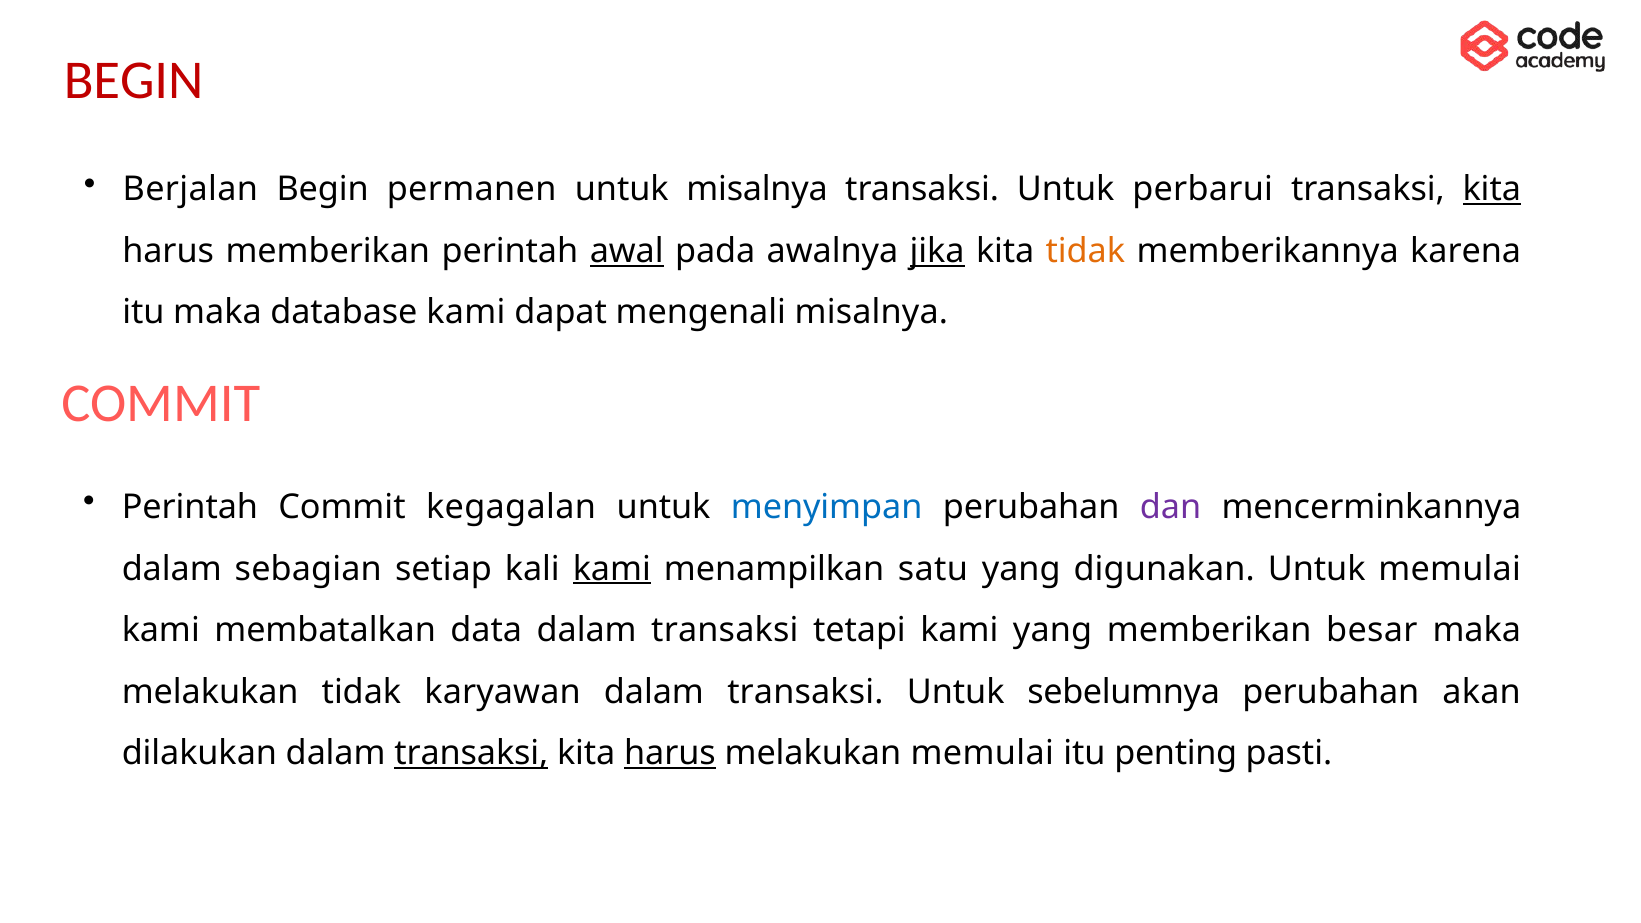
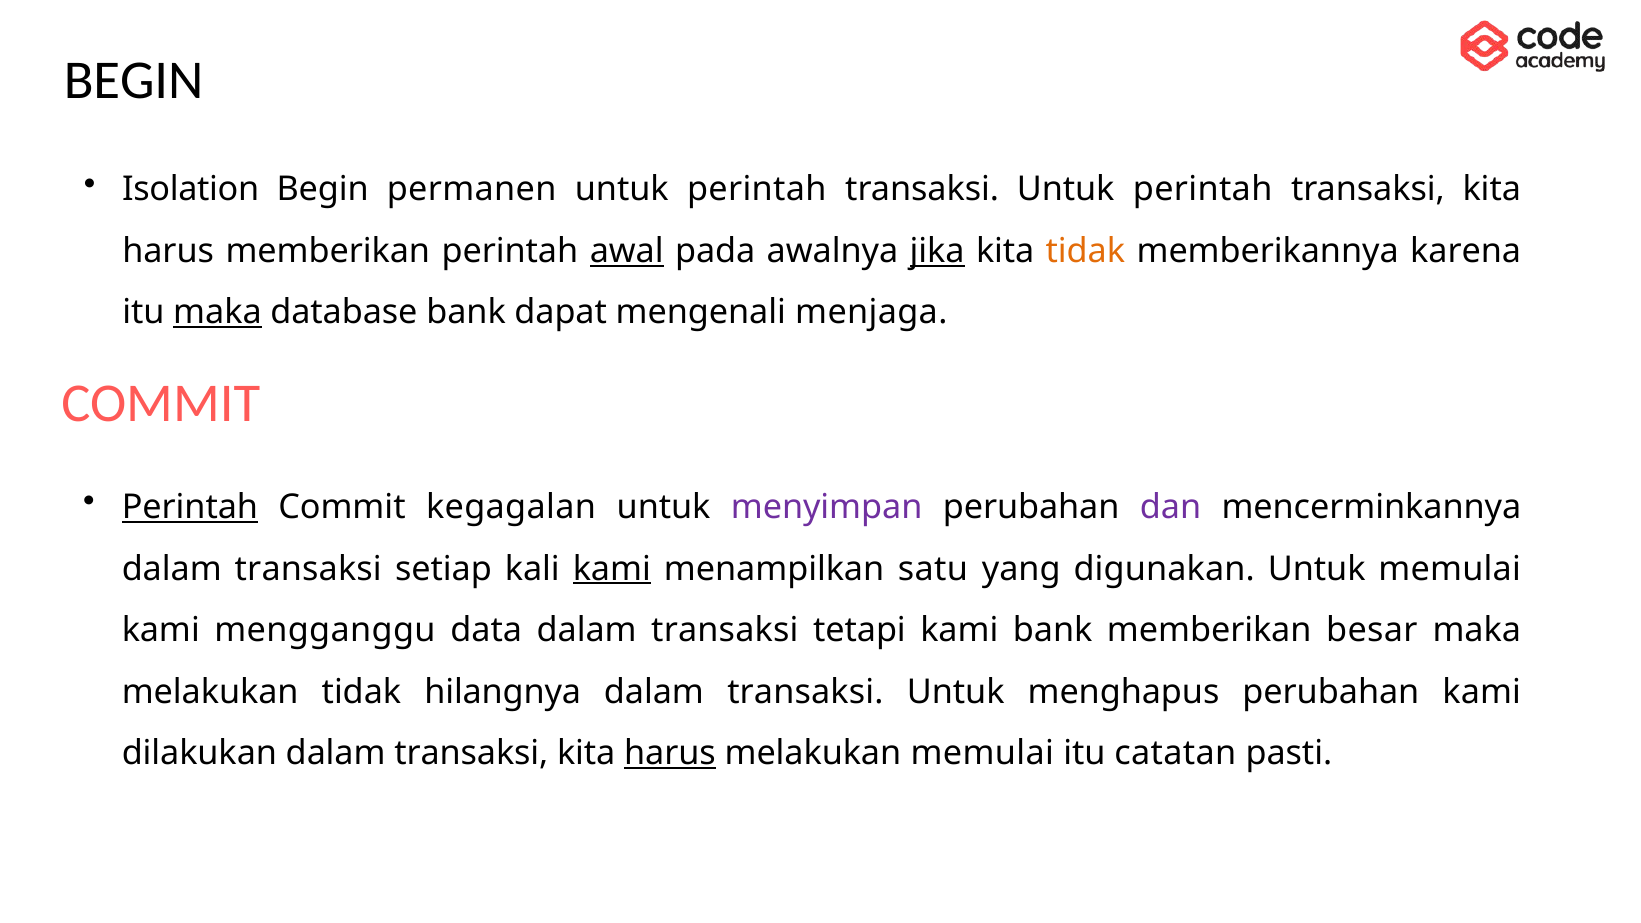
BEGIN at (134, 81) colour: red -> black
Berjalan: Berjalan -> Isolation
misalnya at (757, 190): misalnya -> perintah
transaksi Untuk perbarui: perbarui -> perintah
kita at (1492, 190) underline: present -> none
maka at (217, 313) underline: none -> present
database kami: kami -> bank
mengenali misalnya: misalnya -> menjaga
Perintah at (190, 507) underline: none -> present
menyimpan colour: blue -> purple
sebagian at (308, 569): sebagian -> transaksi
membatalkan: membatalkan -> mengganggu
kami yang: yang -> bank
karyawan: karyawan -> hilangnya
sebelumnya: sebelumnya -> menghapus
perubahan akan: akan -> kami
transaksi at (471, 753) underline: present -> none
penting: penting -> catatan
